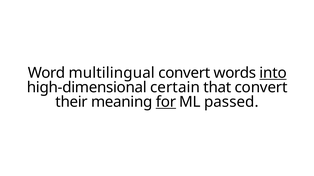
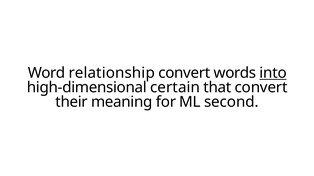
multilingual: multilingual -> relationship
for underline: present -> none
passed: passed -> second
